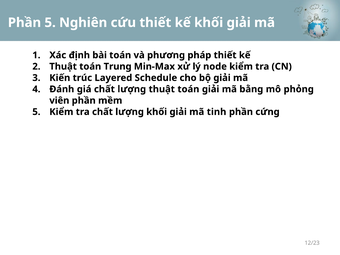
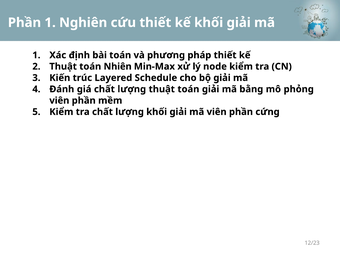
Phần 5: 5 -> 1
Trung: Trung -> Nhiên
mã tinh: tinh -> viên
